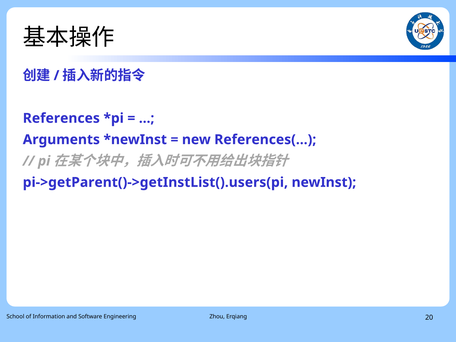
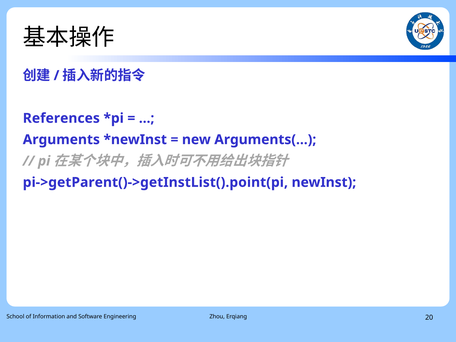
References(: References( -> Arguments(
pi->getParent()->getInstList().users(pi: pi->getParent()->getInstList().users(pi -> pi->getParent()->getInstList().point(pi
